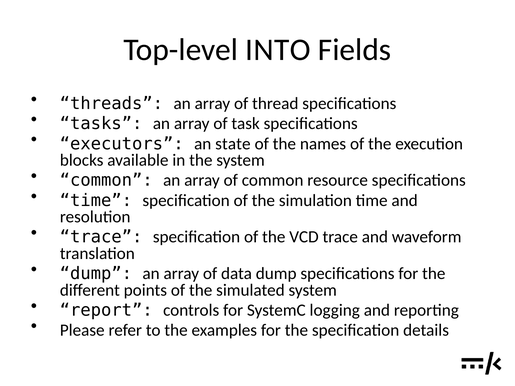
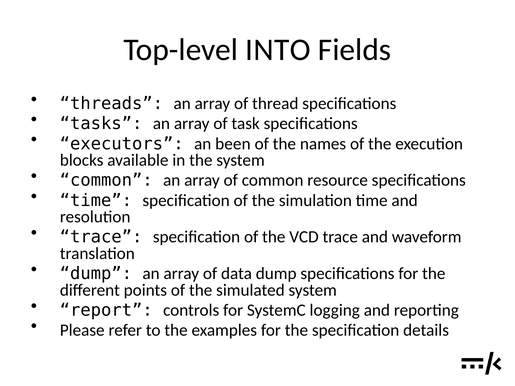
state: state -> been
